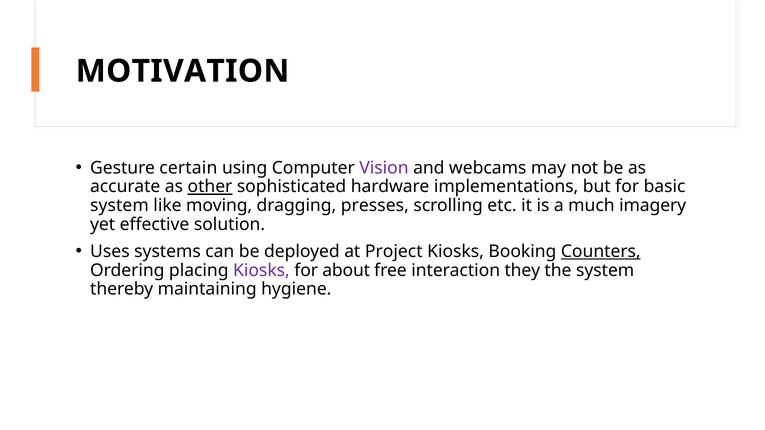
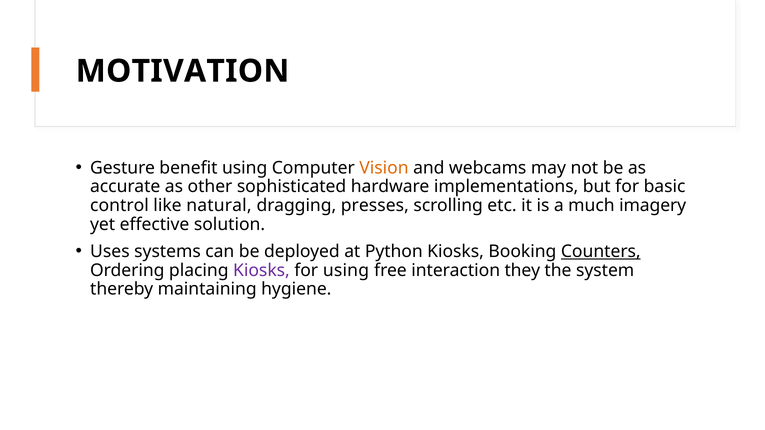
certain: certain -> benefit
Vision colour: purple -> orange
other underline: present -> none
system at (119, 206): system -> control
moving: moving -> natural
Project: Project -> Python
for about: about -> using
